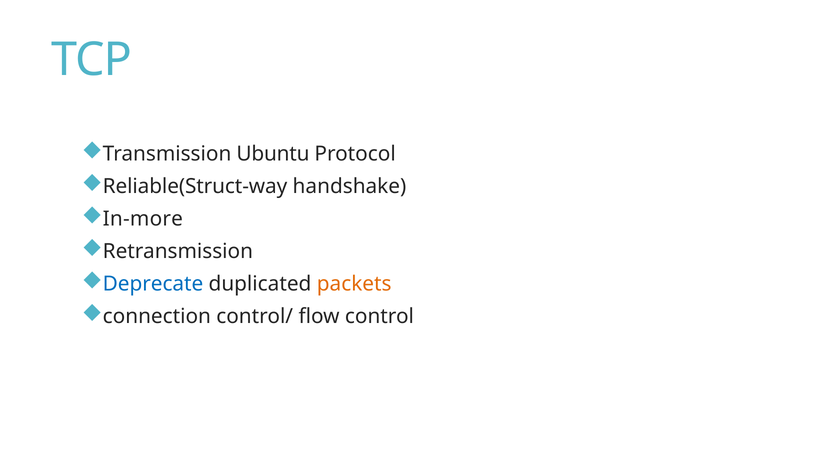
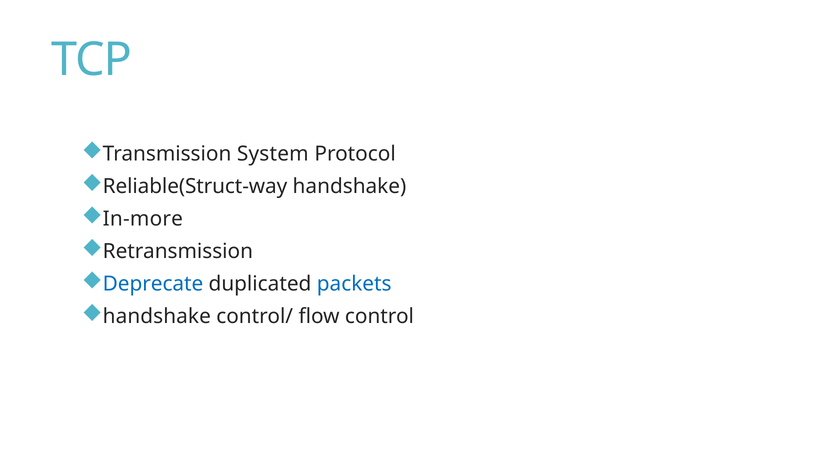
Ubuntu: Ubuntu -> System
packets colour: orange -> blue
connection at (157, 317): connection -> handshake
